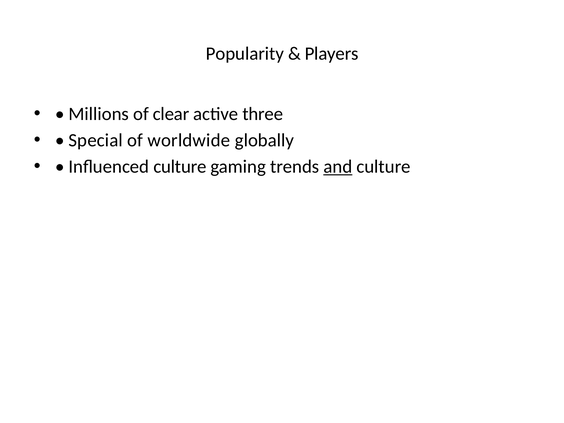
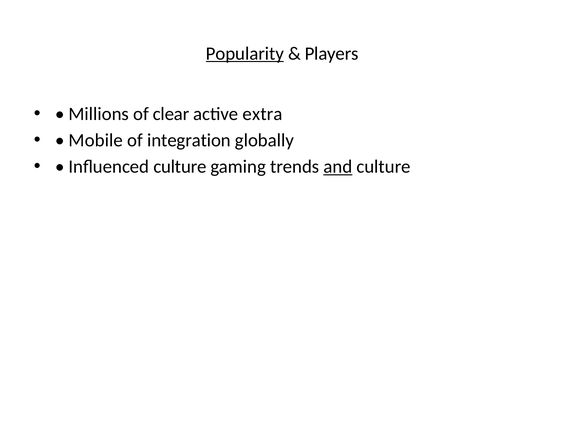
Popularity underline: none -> present
three: three -> extra
Special: Special -> Mobile
worldwide: worldwide -> integration
